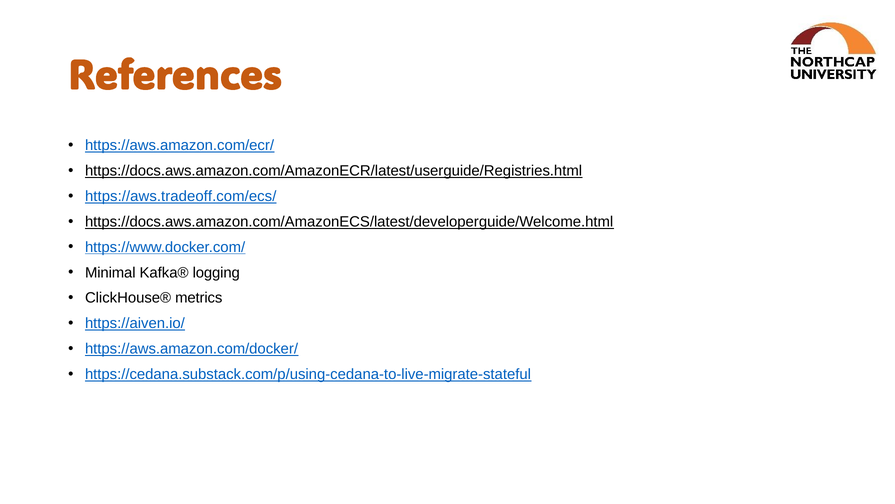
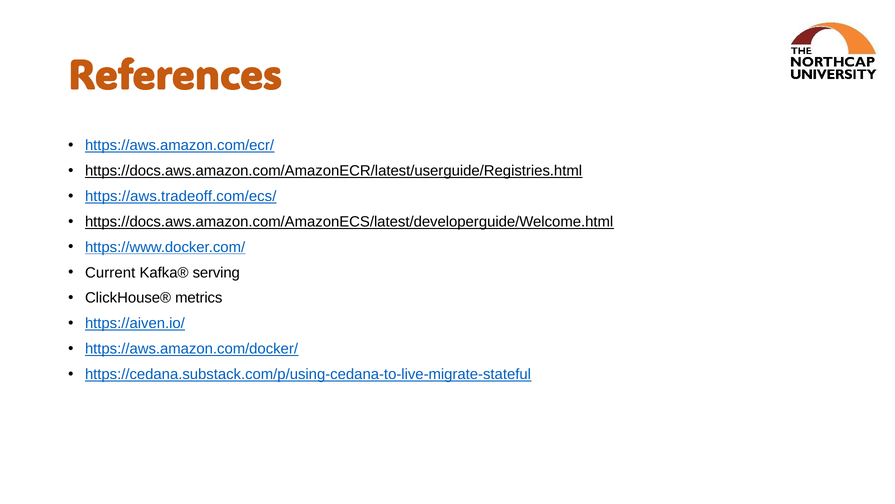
Minimal: Minimal -> Current
logging: logging -> serving
